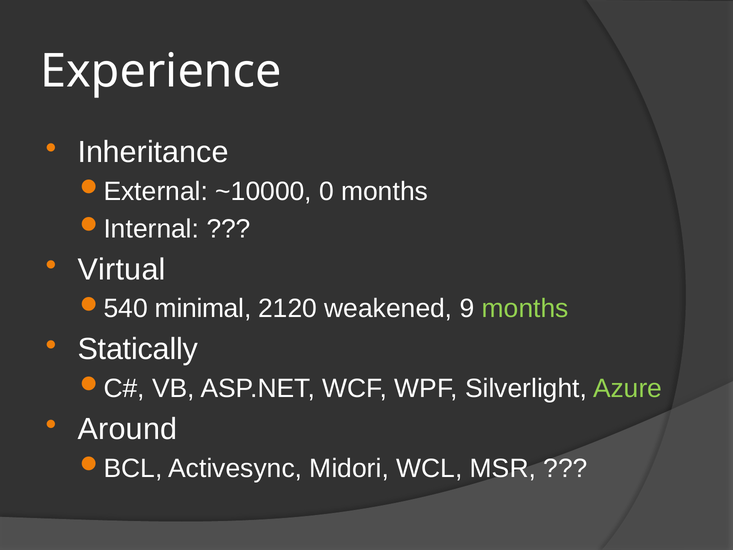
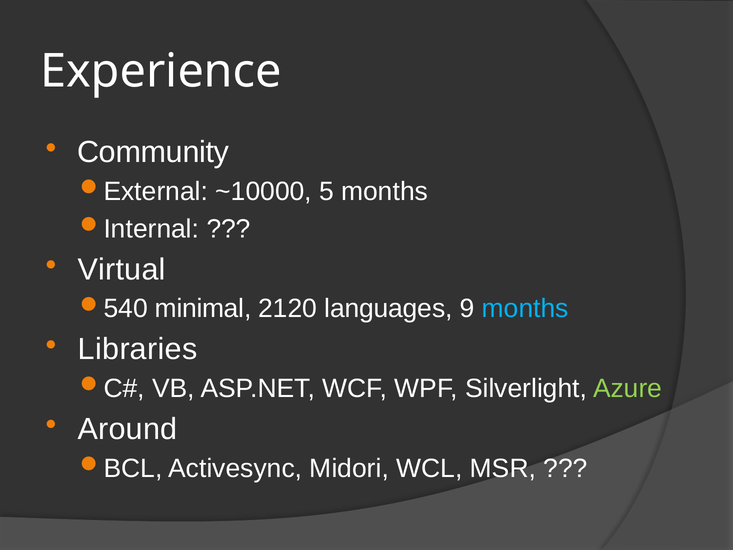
Inheritance: Inheritance -> Community
0: 0 -> 5
weakened: weakened -> languages
months at (525, 309) colour: light green -> light blue
Statically: Statically -> Libraries
